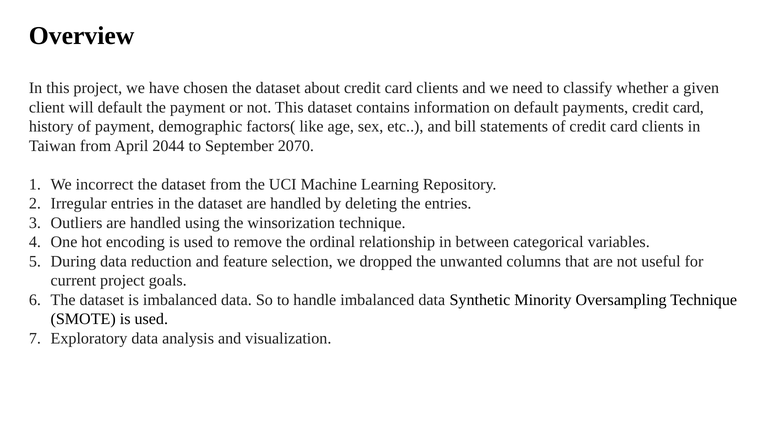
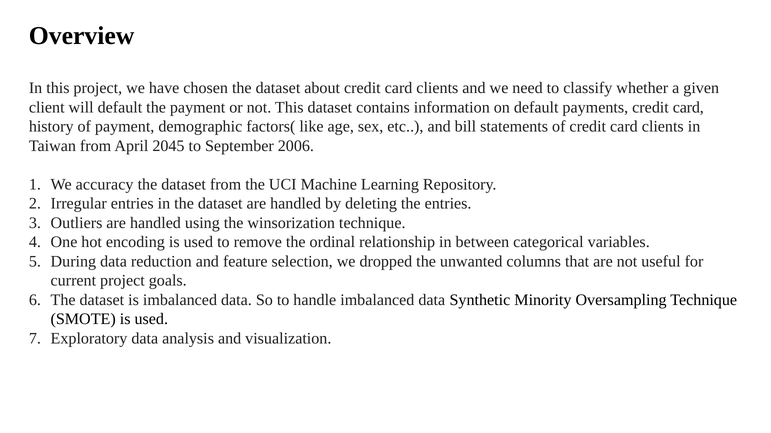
2044: 2044 -> 2045
2070: 2070 -> 2006
incorrect: incorrect -> accuracy
